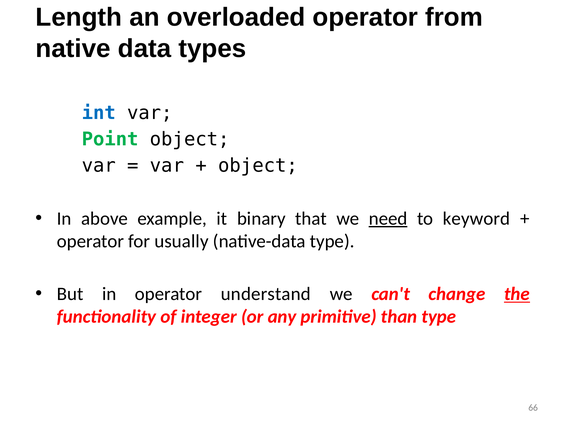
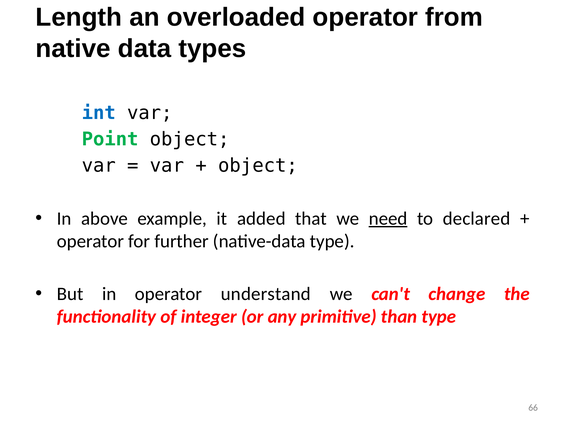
binary: binary -> added
keyword: keyword -> declared
usually: usually -> further
the underline: present -> none
